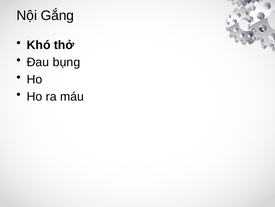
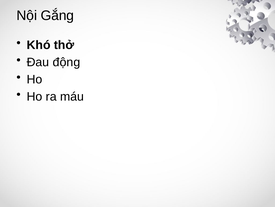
bụng: bụng -> động
